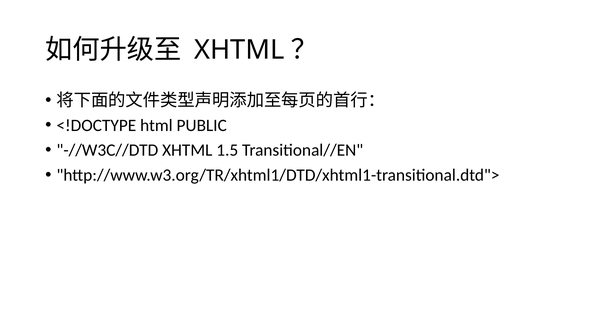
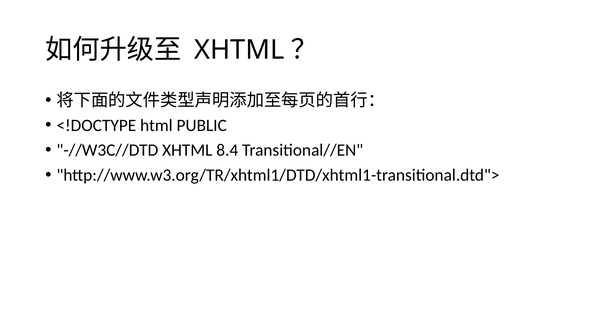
1.5: 1.5 -> 8.4
